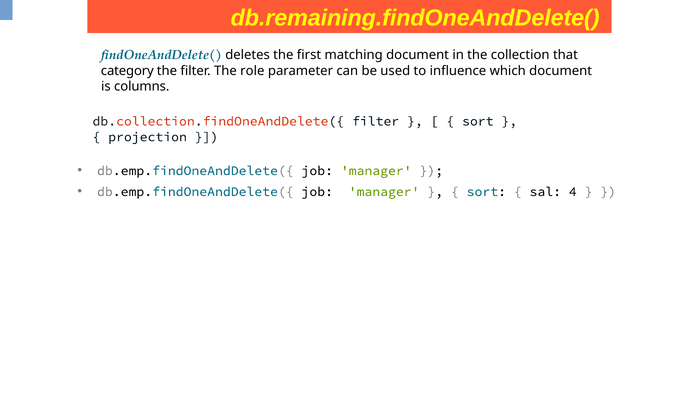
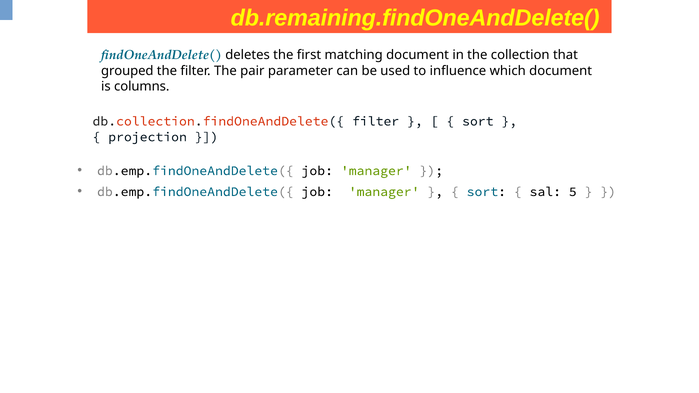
category: category -> grouped
role: role -> pair
4: 4 -> 5
